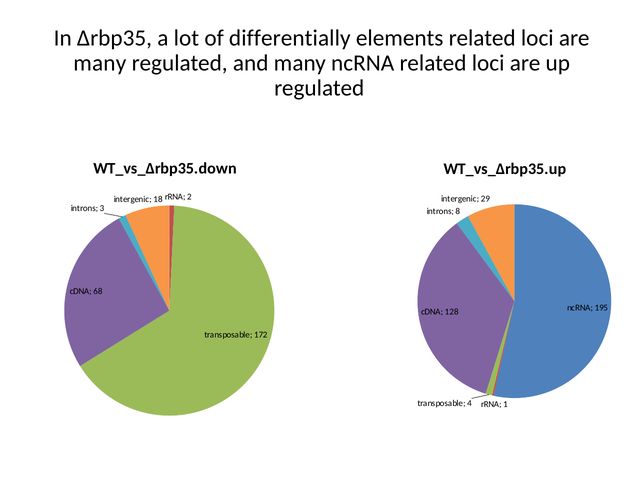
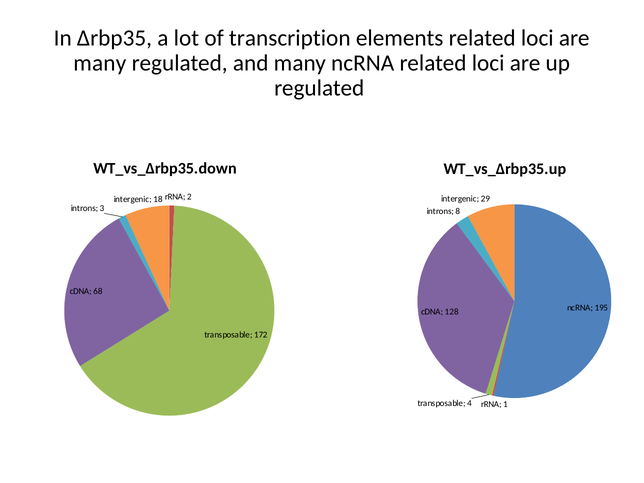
differentially: differentially -> transcription
